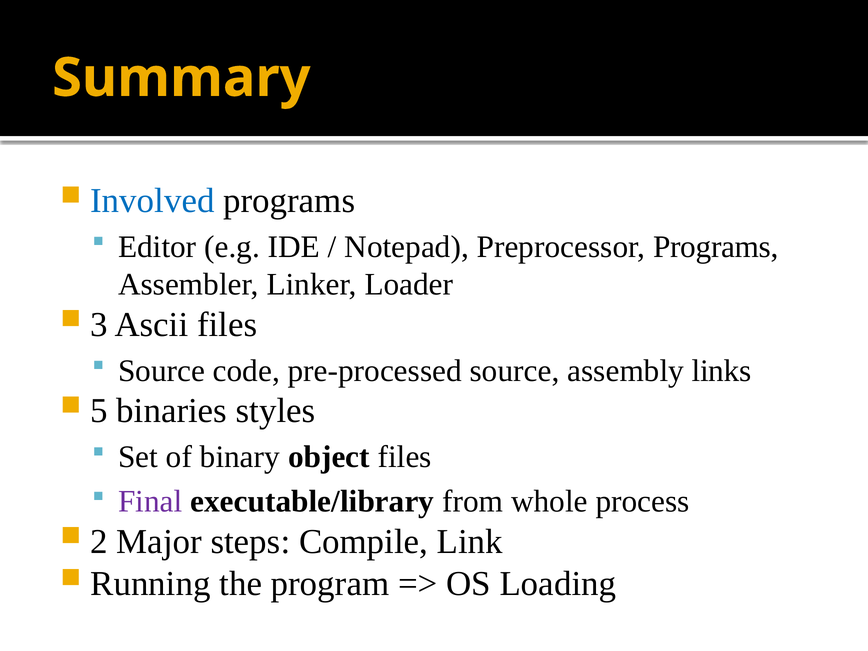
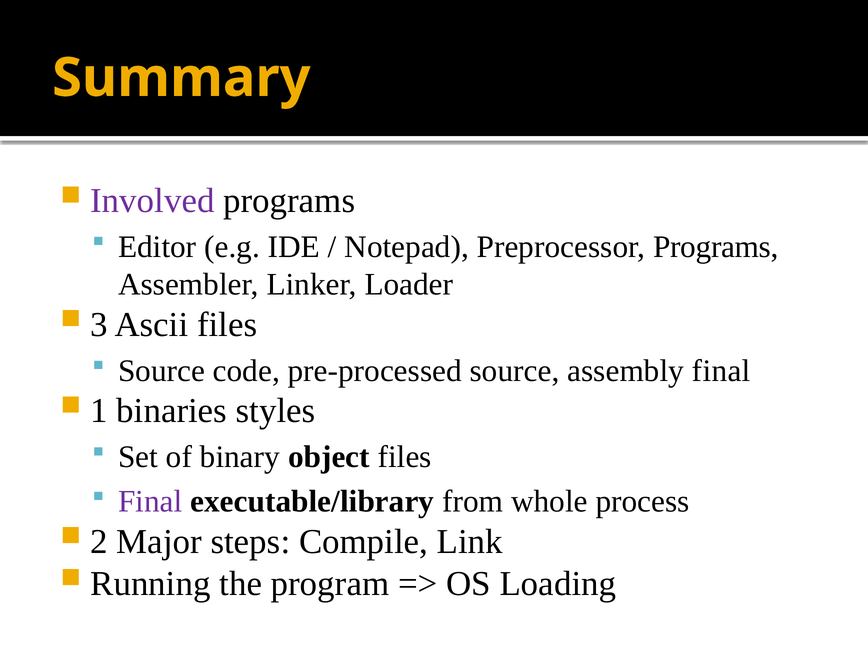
Involved colour: blue -> purple
assembly links: links -> final
5: 5 -> 1
